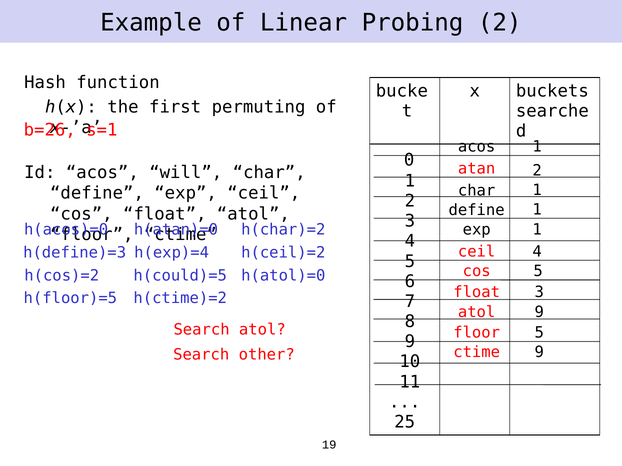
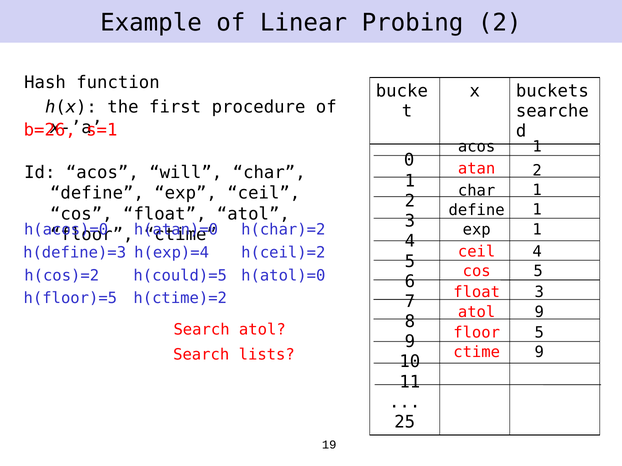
permuting: permuting -> procedure
other: other -> lists
